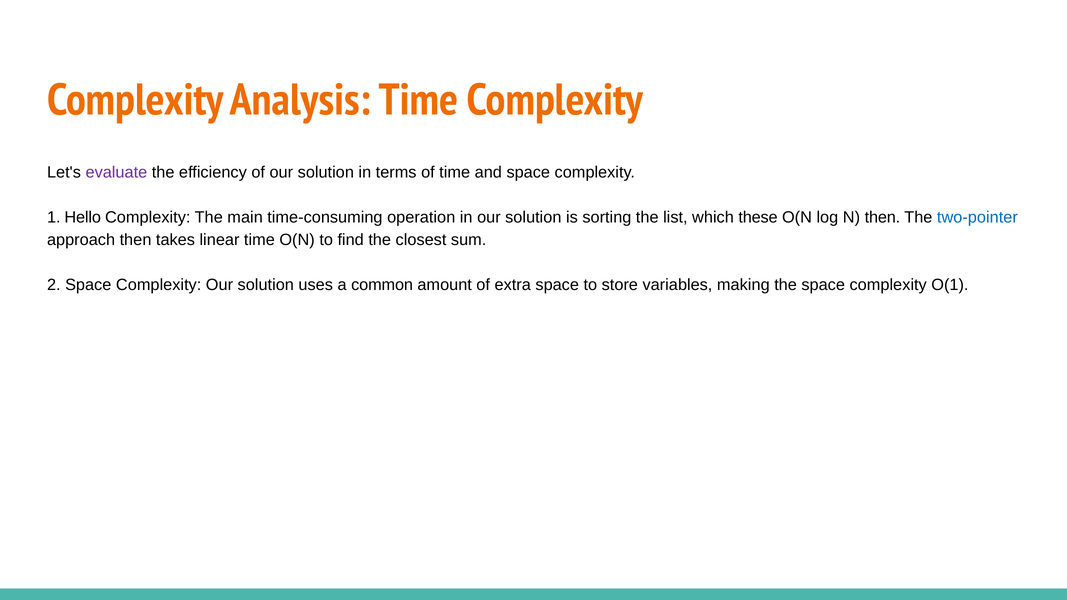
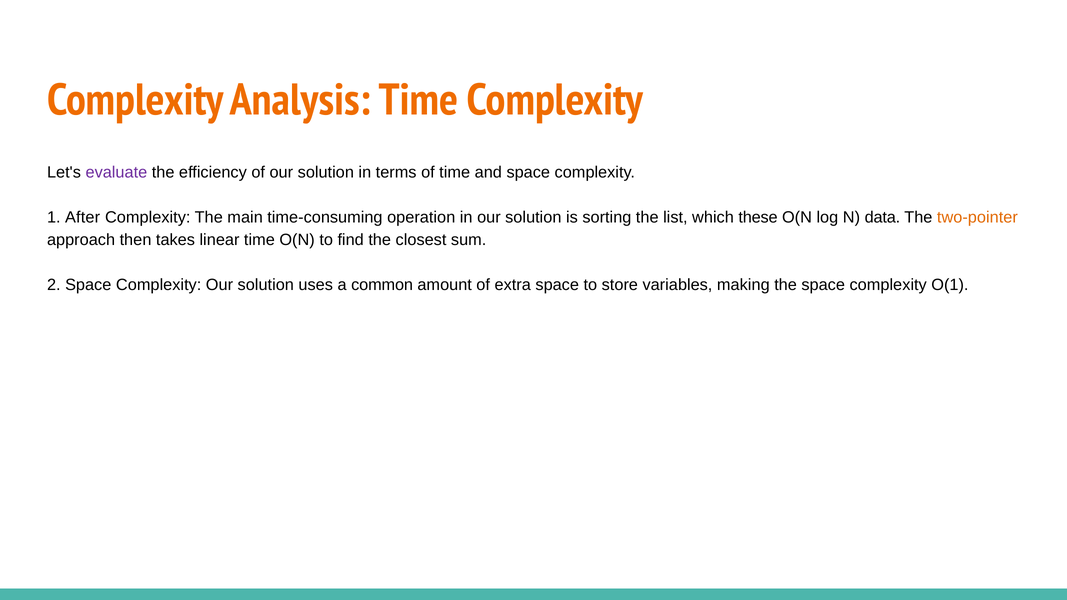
Hello: Hello -> After
N then: then -> data
two-pointer colour: blue -> orange
